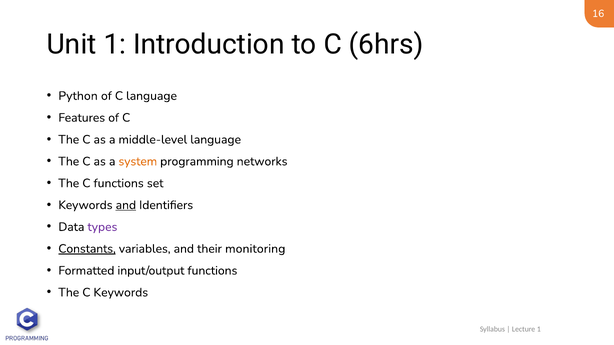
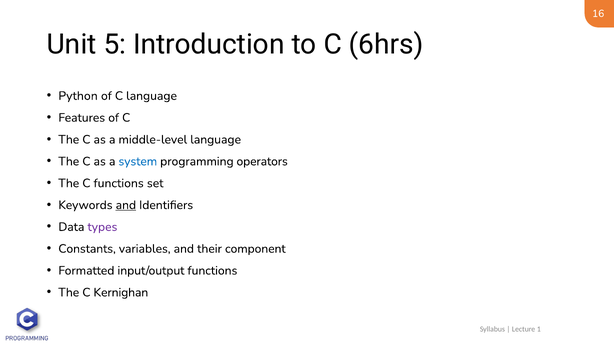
Unit 1: 1 -> 5
system colour: orange -> blue
networks: networks -> operators
Constants underline: present -> none
monitoring: monitoring -> component
C Keywords: Keywords -> Kernighan
